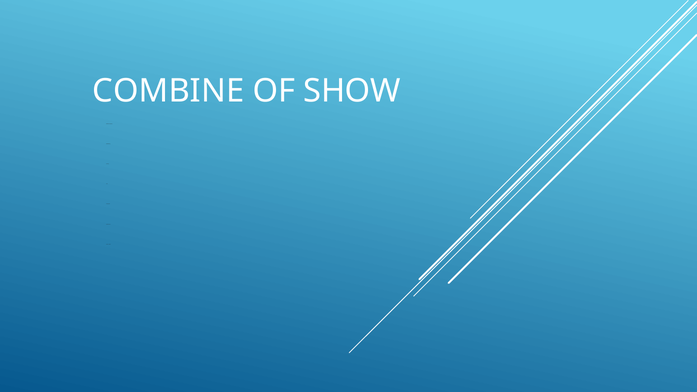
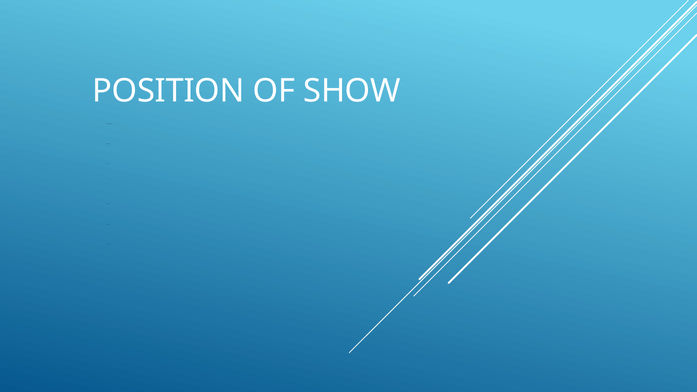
COMBINE: COMBINE -> POSITION
